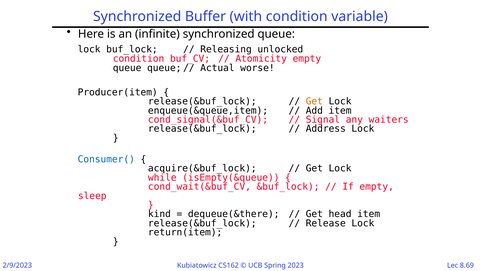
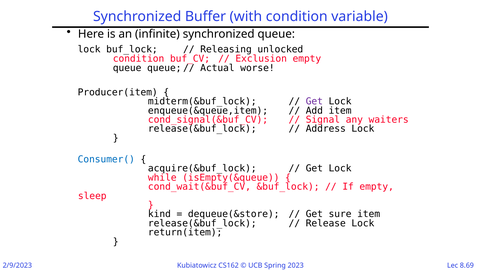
Atomicity: Atomicity -> Exclusion
release(&buf_lock at (202, 101): release(&buf_lock -> midterm(&buf_lock
Get at (314, 101) colour: orange -> purple
dequeue(&there: dequeue(&there -> dequeue(&store
head: head -> sure
